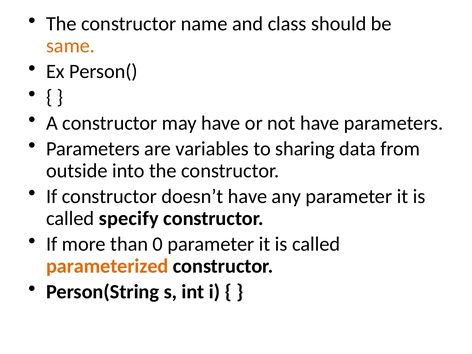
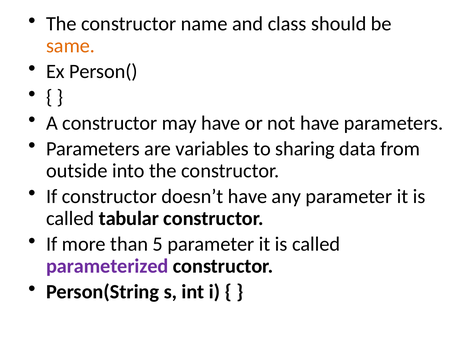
specify: specify -> tabular
0: 0 -> 5
parameterized colour: orange -> purple
